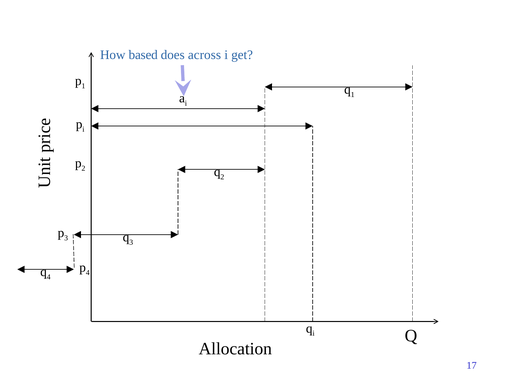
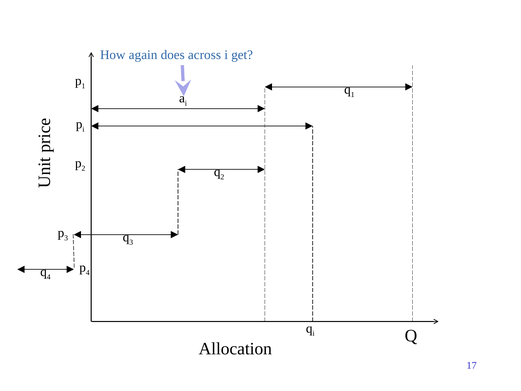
based: based -> again
